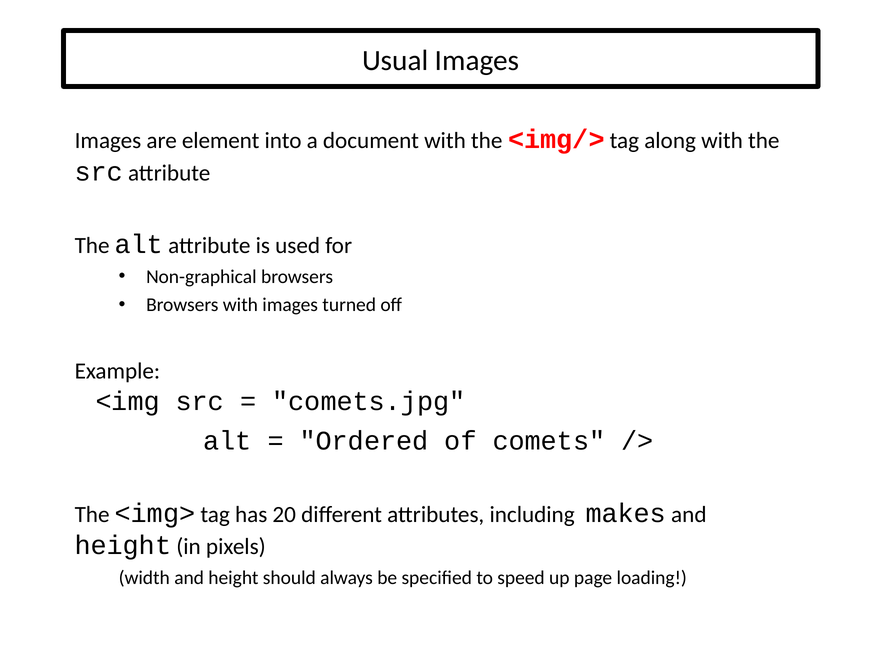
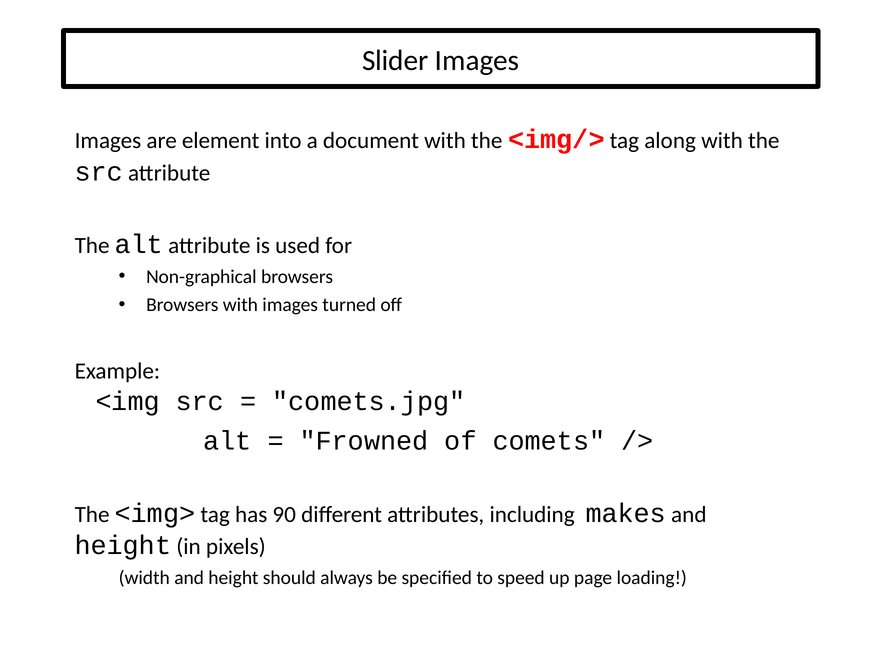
Usual: Usual -> Slider
Ordered: Ordered -> Frowned
20: 20 -> 90
